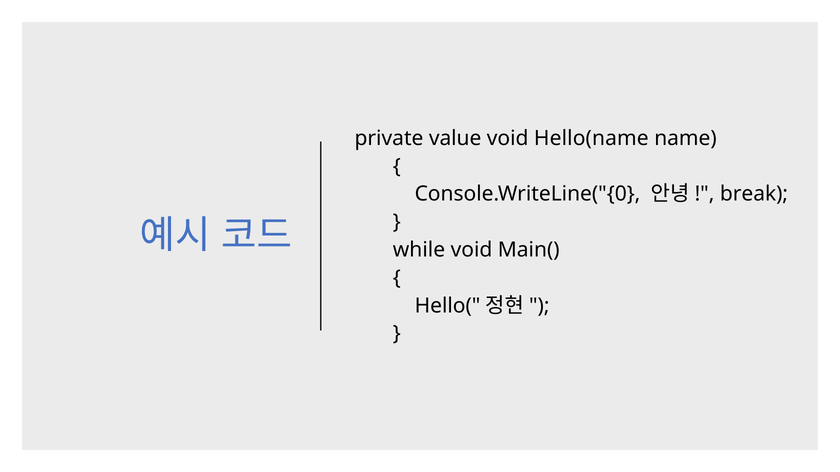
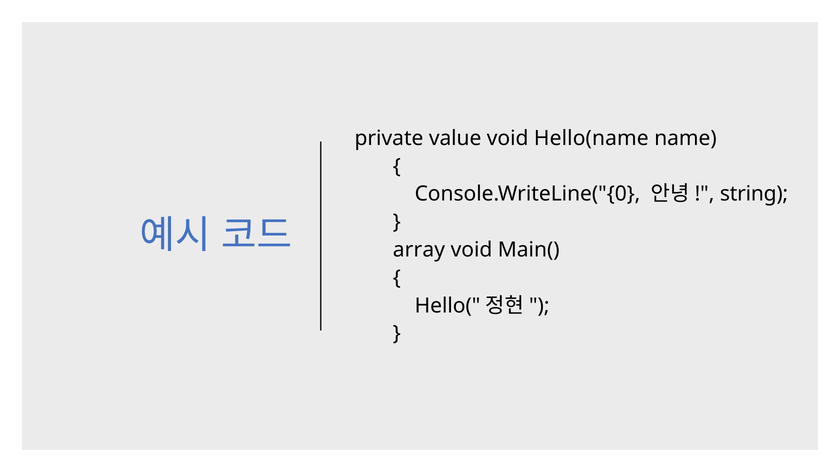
break: break -> string
while: while -> array
